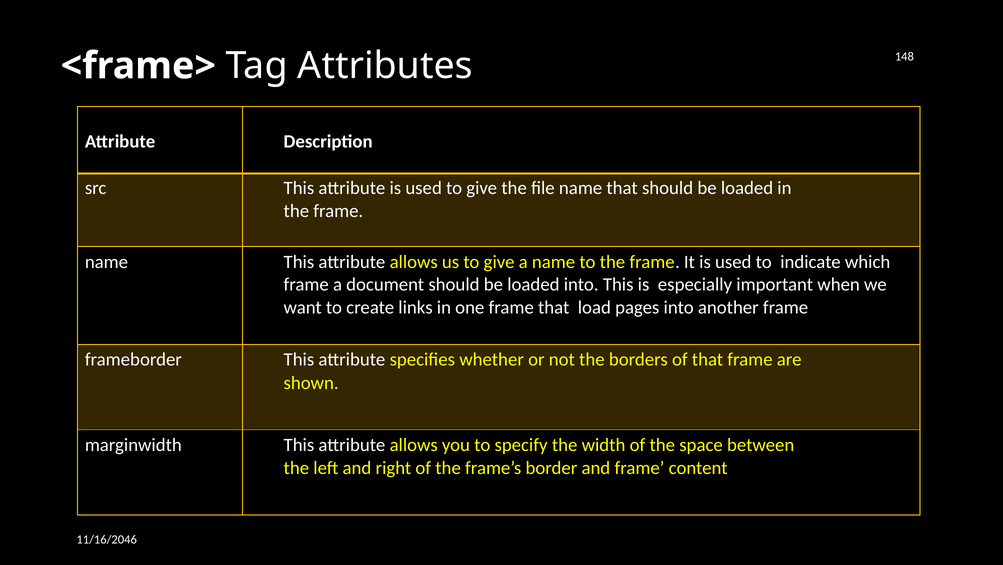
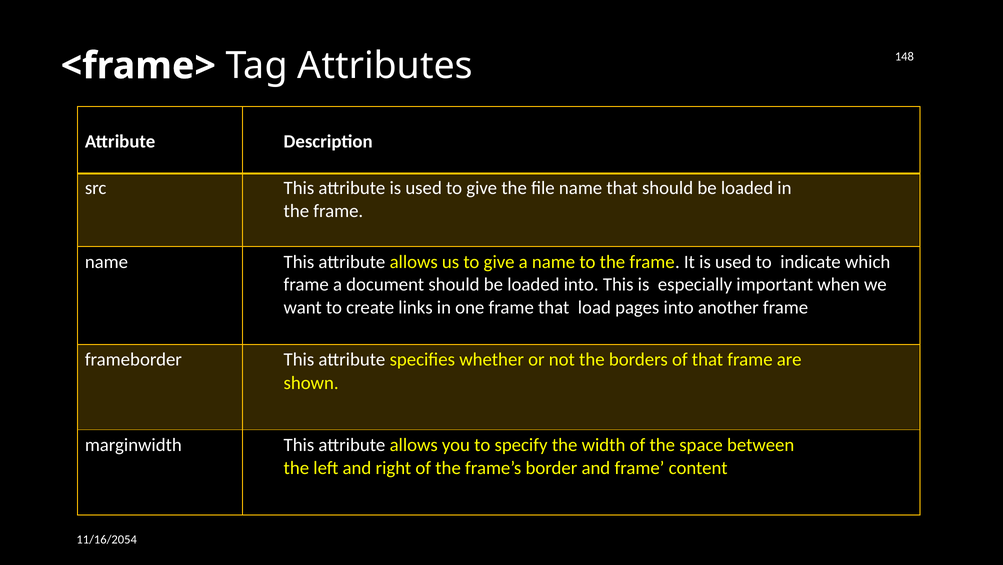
11/16/2046: 11/16/2046 -> 11/16/2054
